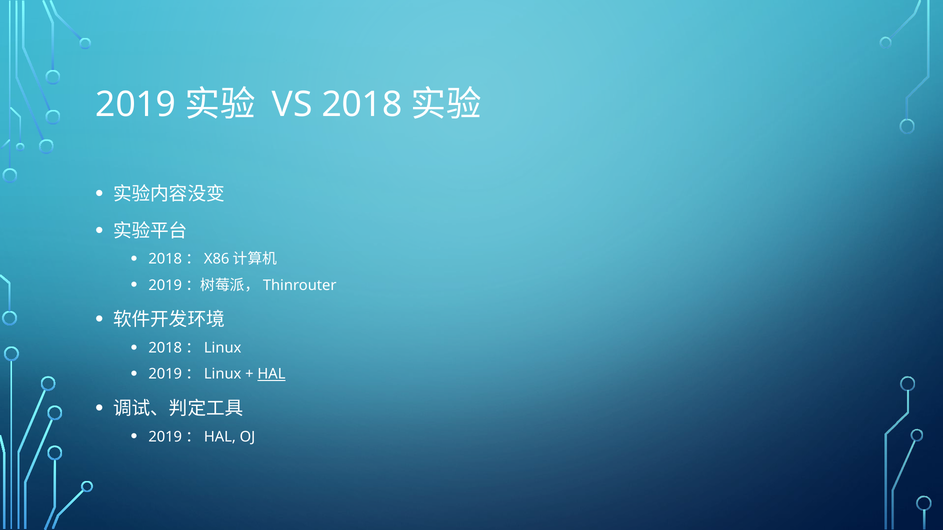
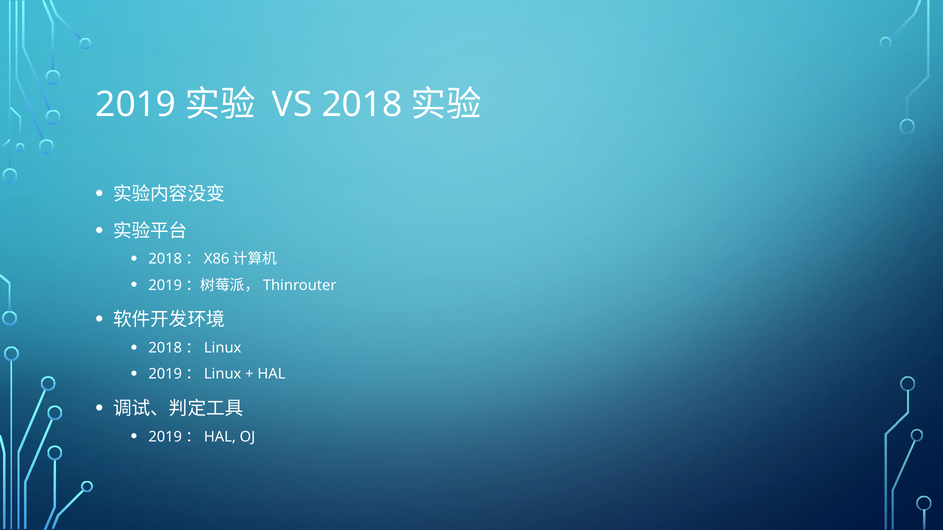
HAL underline: present -> none
